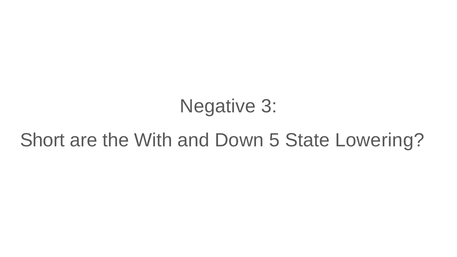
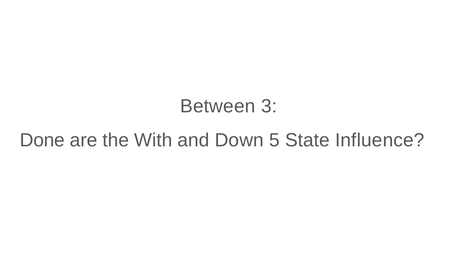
Negative: Negative -> Between
Short: Short -> Done
Lowering: Lowering -> Influence
